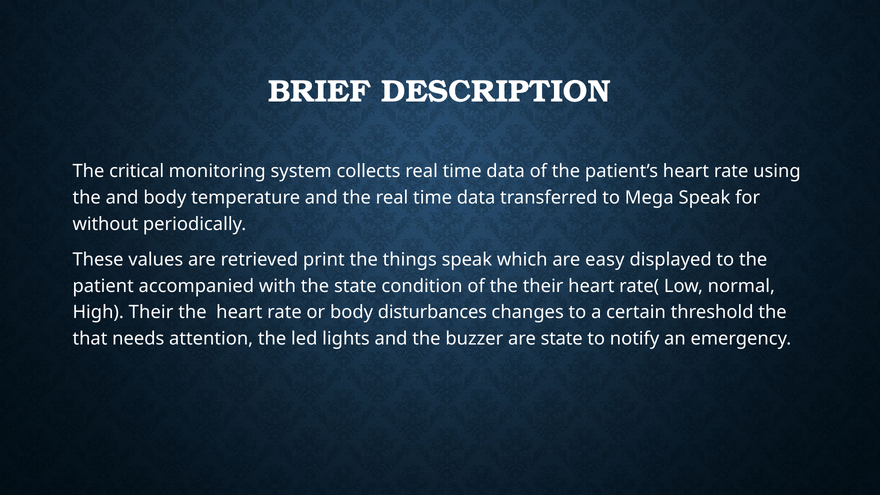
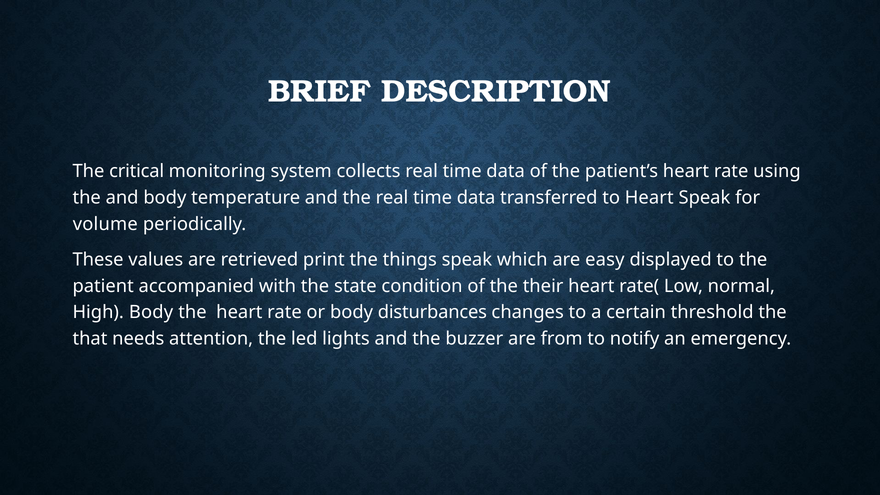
to Mega: Mega -> Heart
without: without -> volume
High Their: Their -> Body
are state: state -> from
